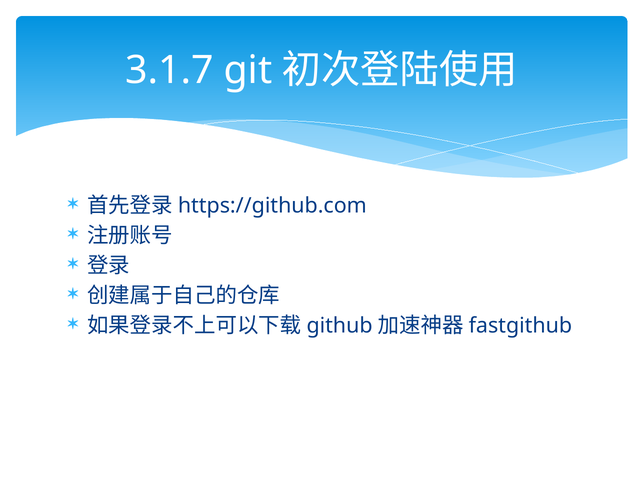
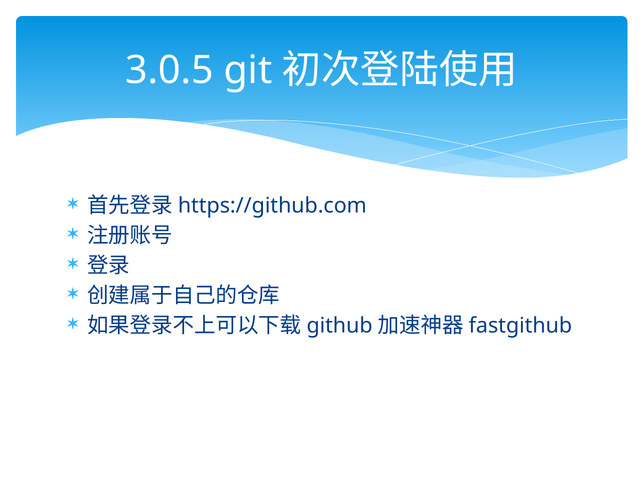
3.1.7: 3.1.7 -> 3.0.5
